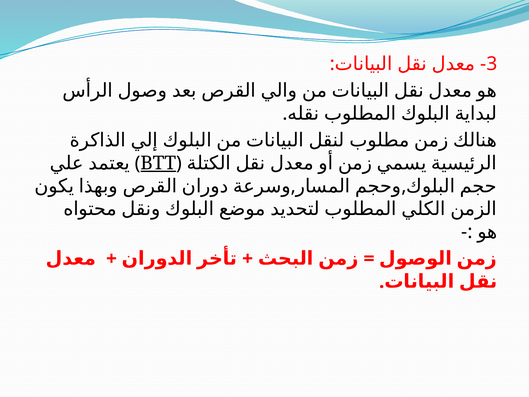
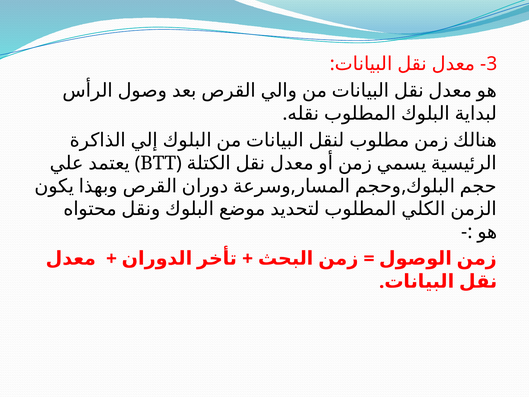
BTT underline: present -> none
